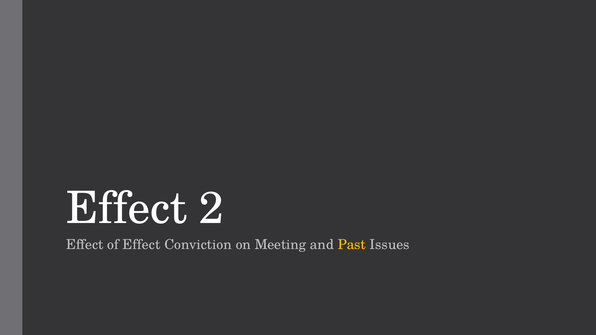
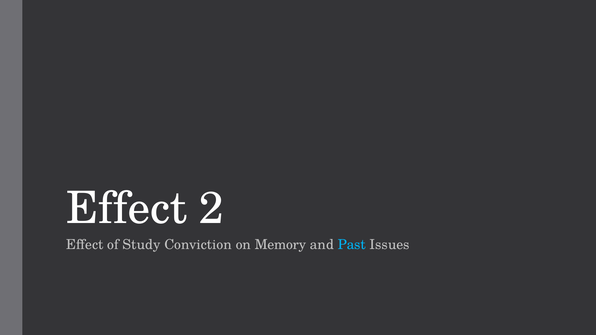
of Effect: Effect -> Study
Meeting: Meeting -> Memory
Past colour: yellow -> light blue
